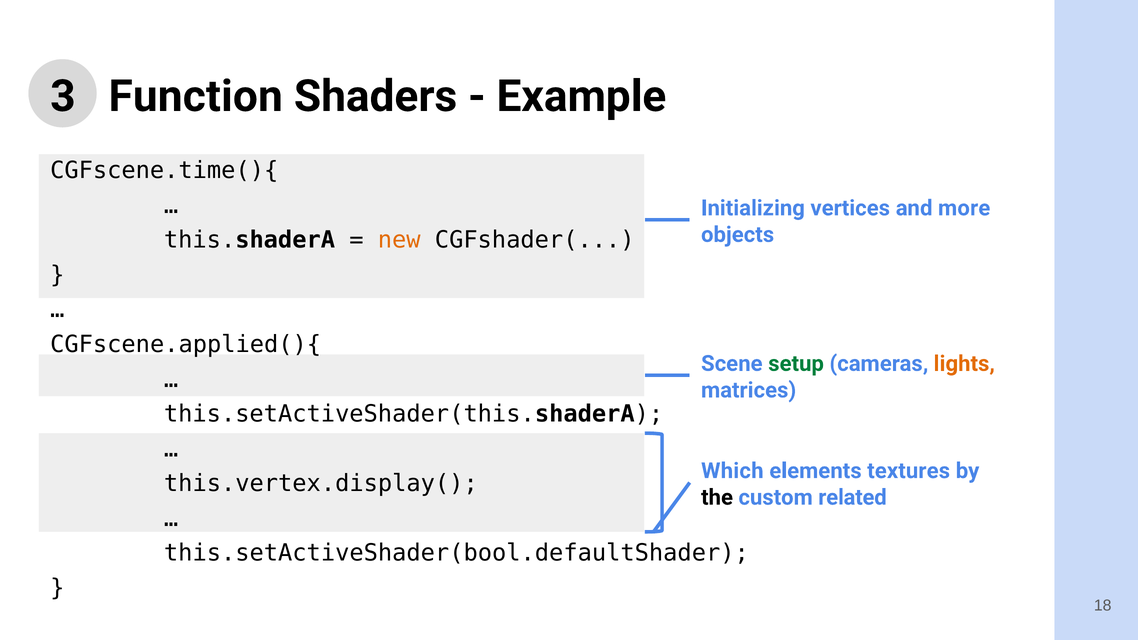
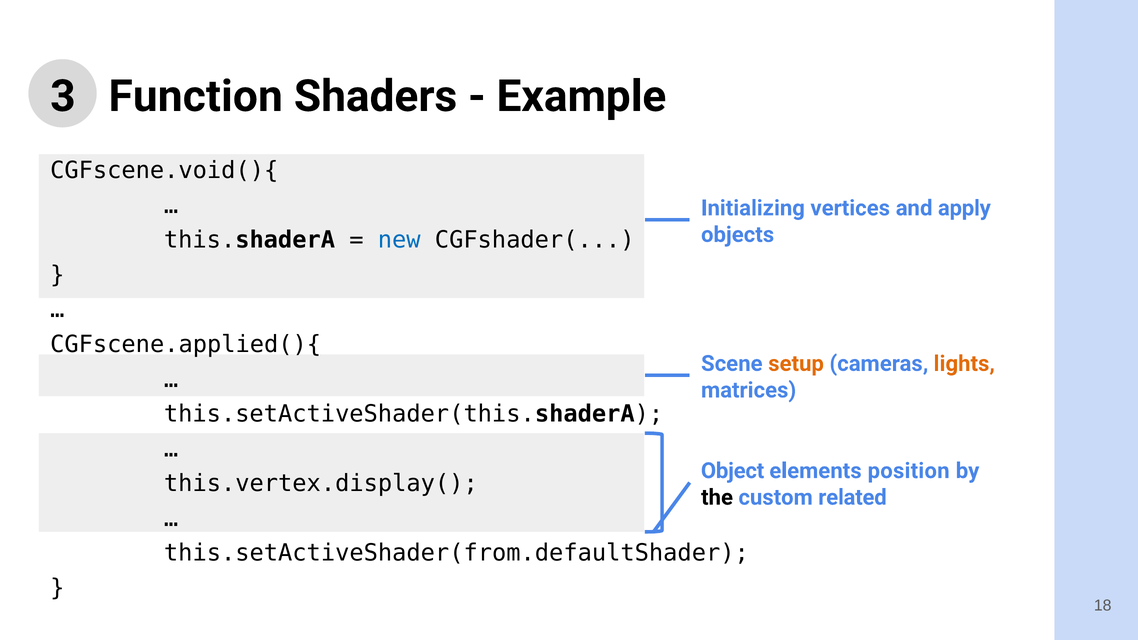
CGFscene.time(){: CGFscene.time(){ -> CGFscene.void(){
more: more -> apply
new colour: orange -> blue
setup colour: green -> orange
Which: Which -> Object
textures: textures -> position
this.setActiveShader(bool.defaultShader: this.setActiveShader(bool.defaultShader -> this.setActiveShader(from.defaultShader
